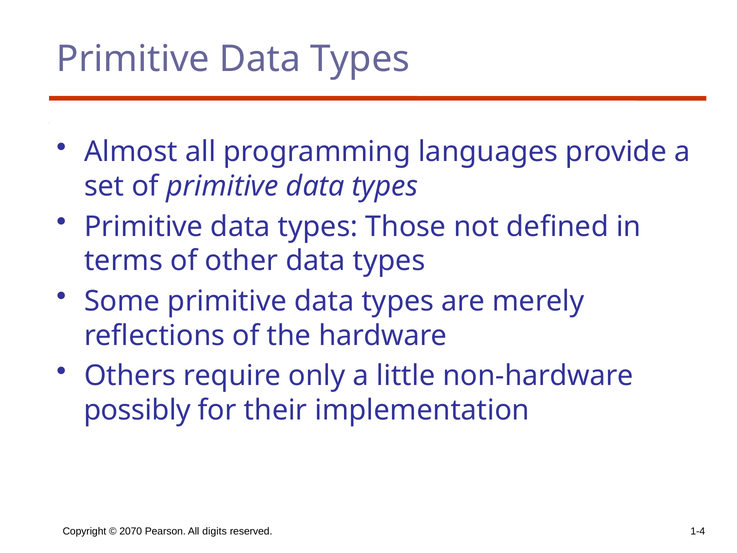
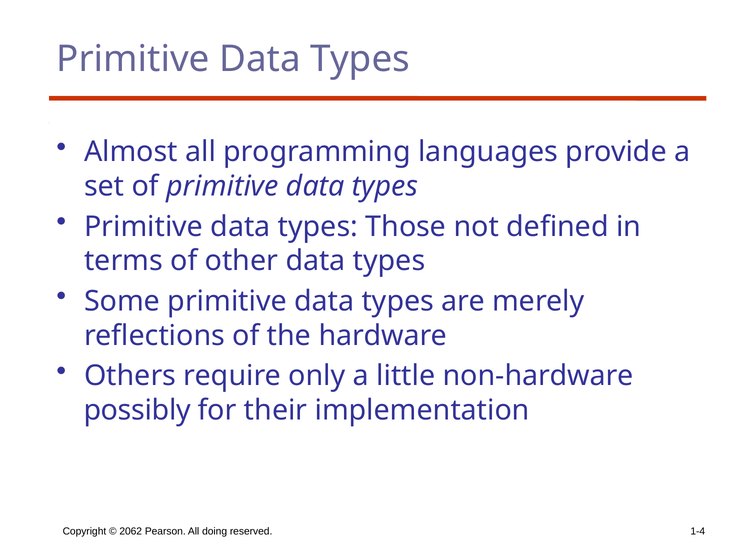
2070: 2070 -> 2062
digits: digits -> doing
